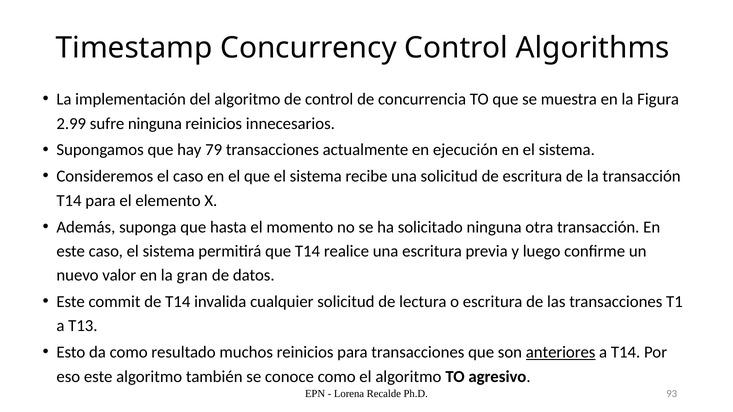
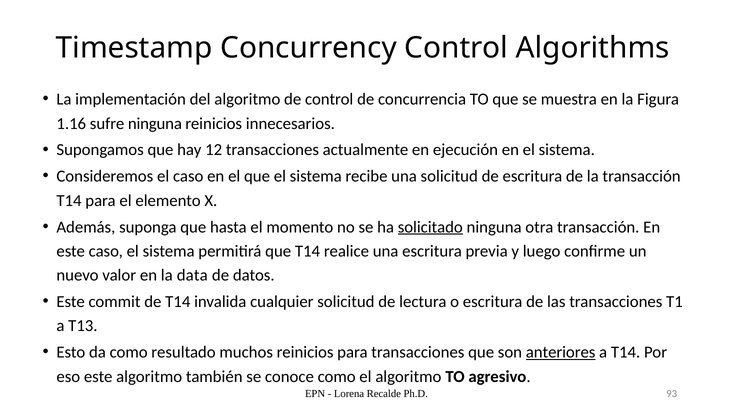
2.99: 2.99 -> 1.16
79: 79 -> 12
solicitado underline: none -> present
gran: gran -> data
